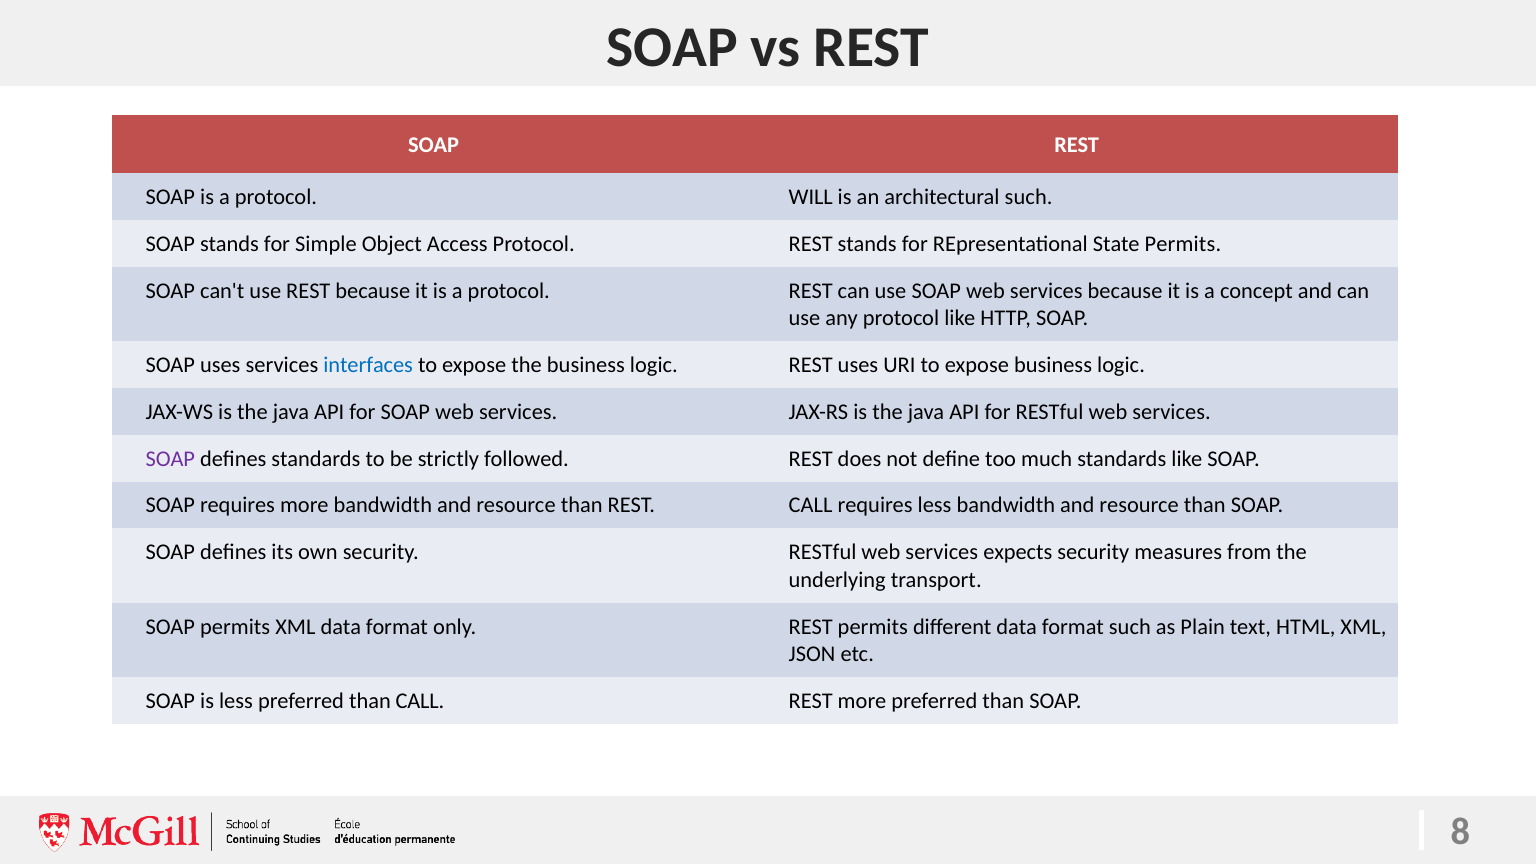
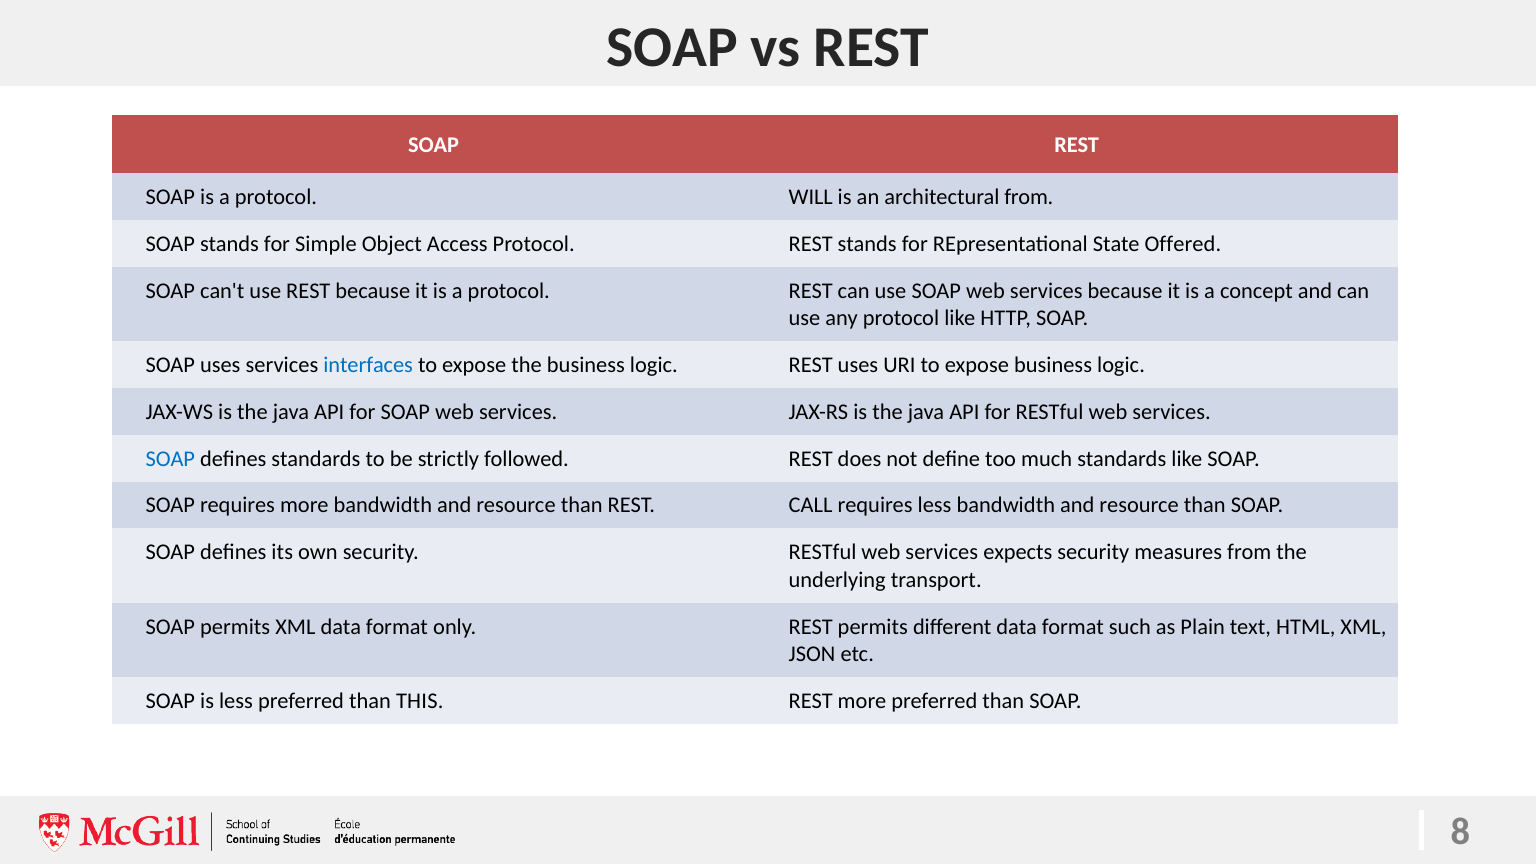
architectural such: such -> from
State Permits: Permits -> Offered
SOAP at (170, 459) colour: purple -> blue
than CALL: CALL -> THIS
